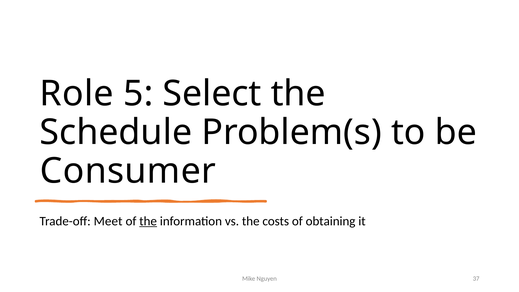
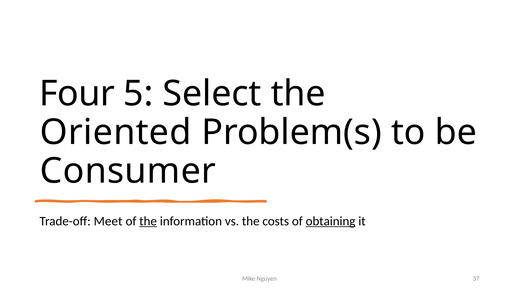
Role: Role -> Four
Schedule: Schedule -> Oriented
obtaining underline: none -> present
